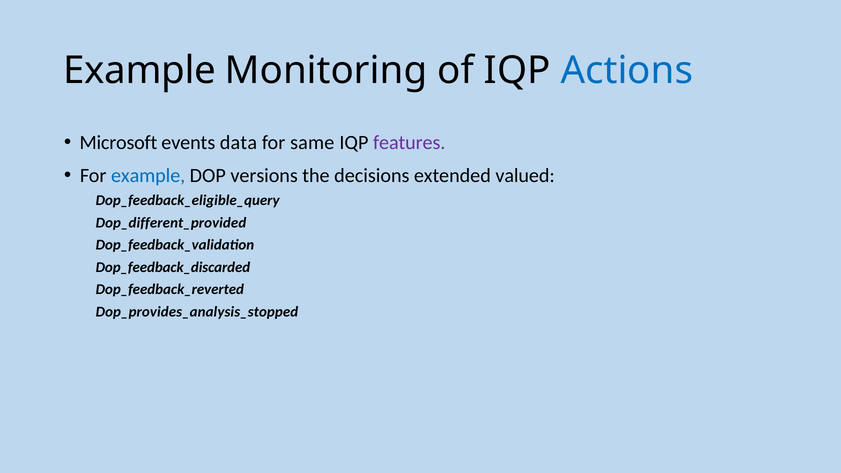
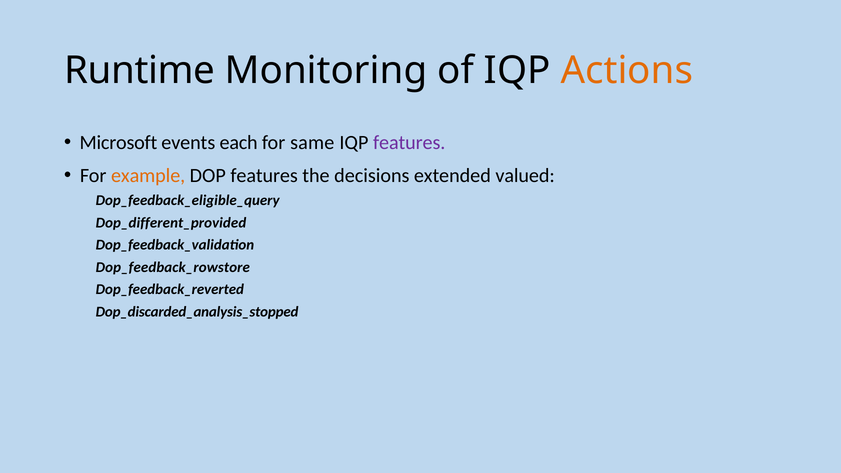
Example at (140, 71): Example -> Runtime
Actions colour: blue -> orange
data: data -> each
example at (148, 175) colour: blue -> orange
DOP versions: versions -> features
Dop_feedback_discarded: Dop_feedback_discarded -> Dop_feedback_rowstore
Dop_provides_analysis_stopped: Dop_provides_analysis_stopped -> Dop_discarded_analysis_stopped
